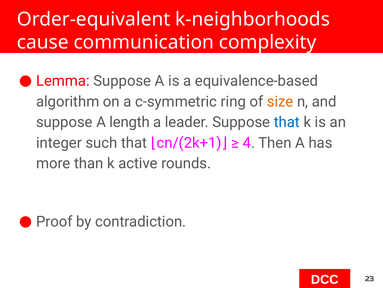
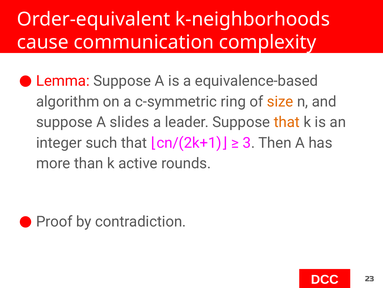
length: length -> slides
that at (287, 122) colour: blue -> orange
4: 4 -> 3
